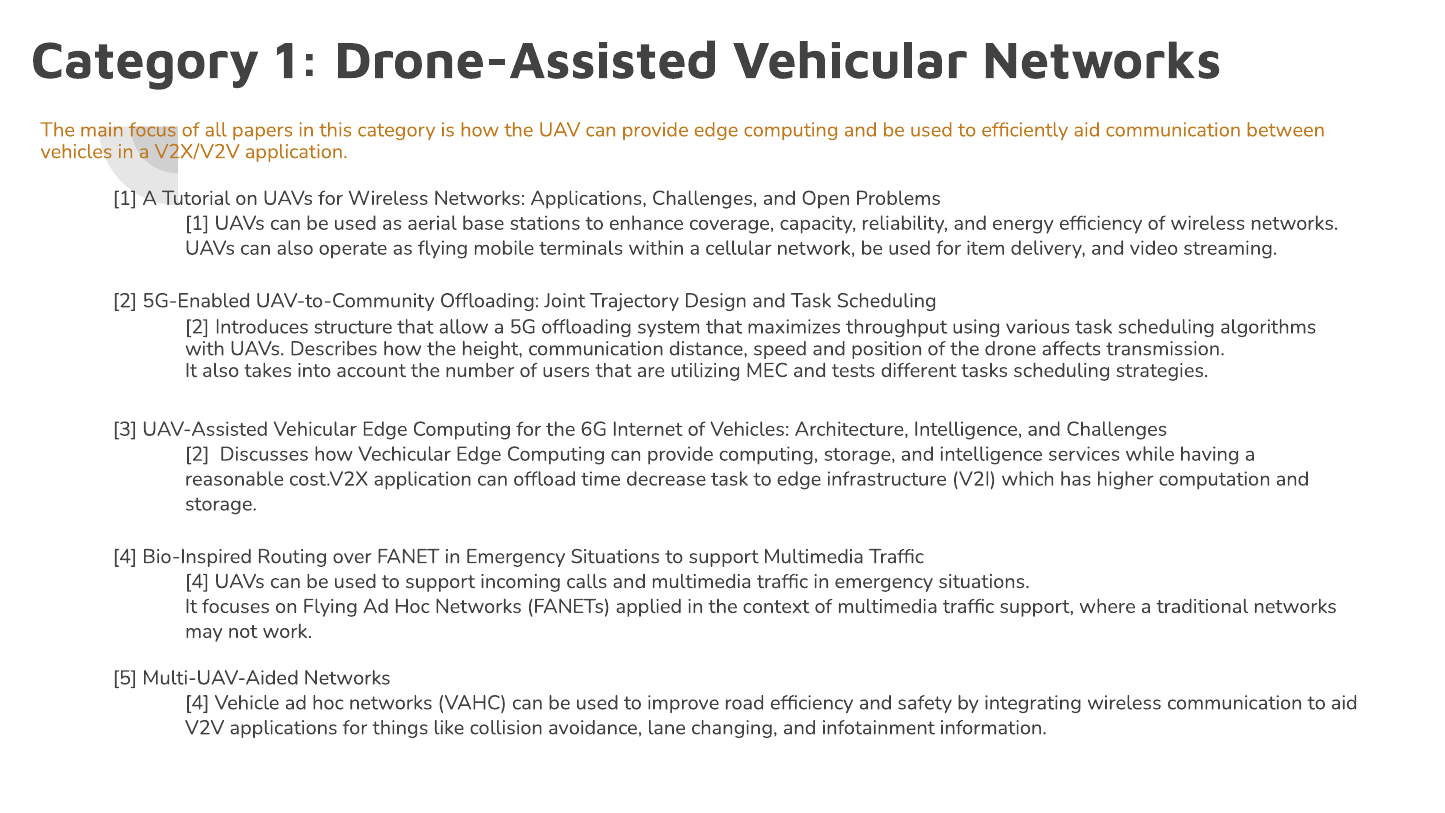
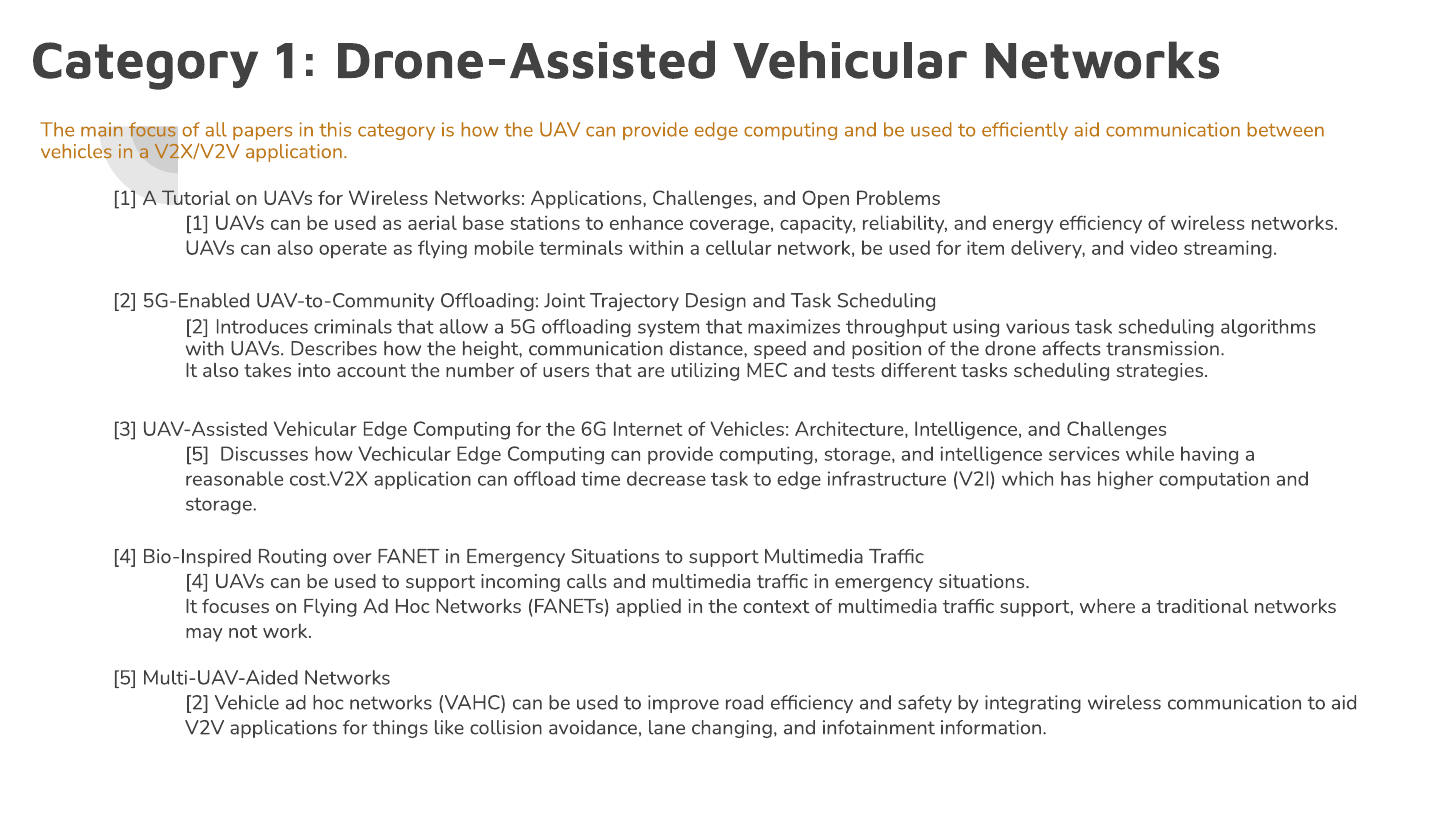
structure: structure -> criminals
2 at (197, 454): 2 -> 5
4 at (197, 703): 4 -> 2
